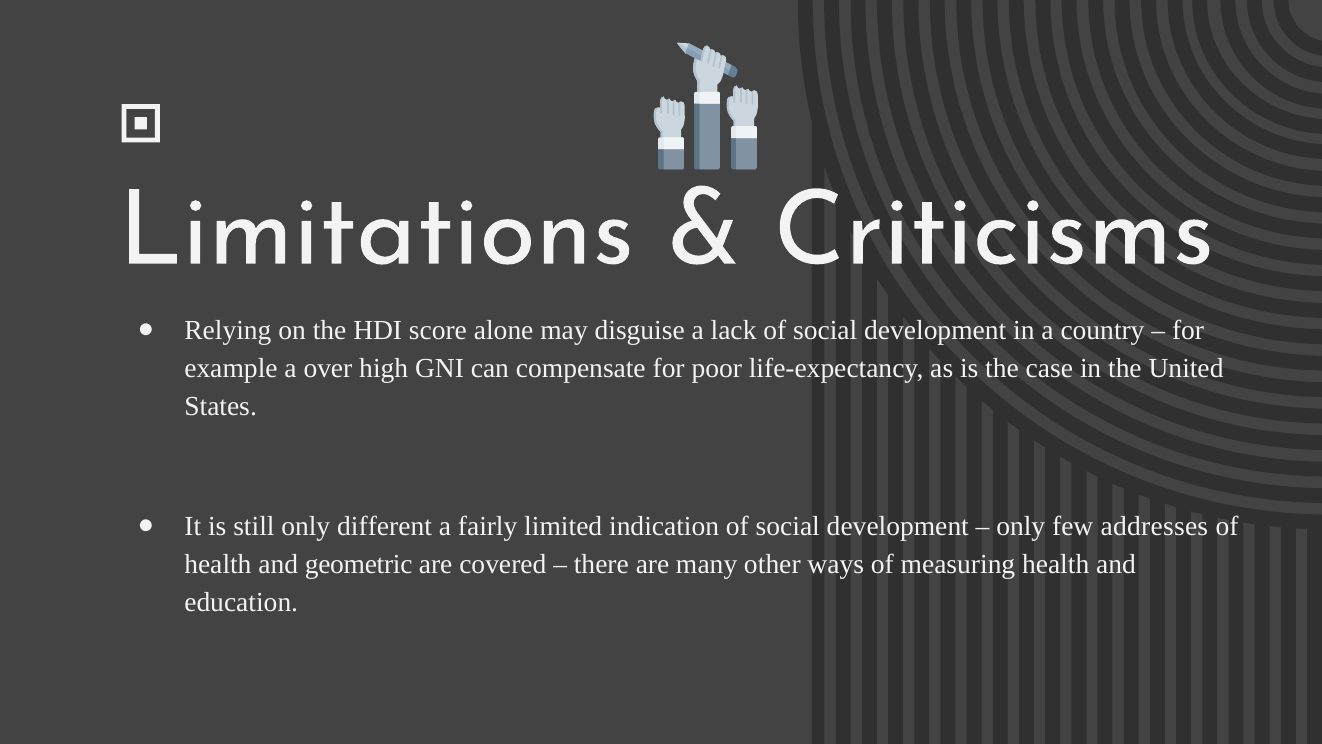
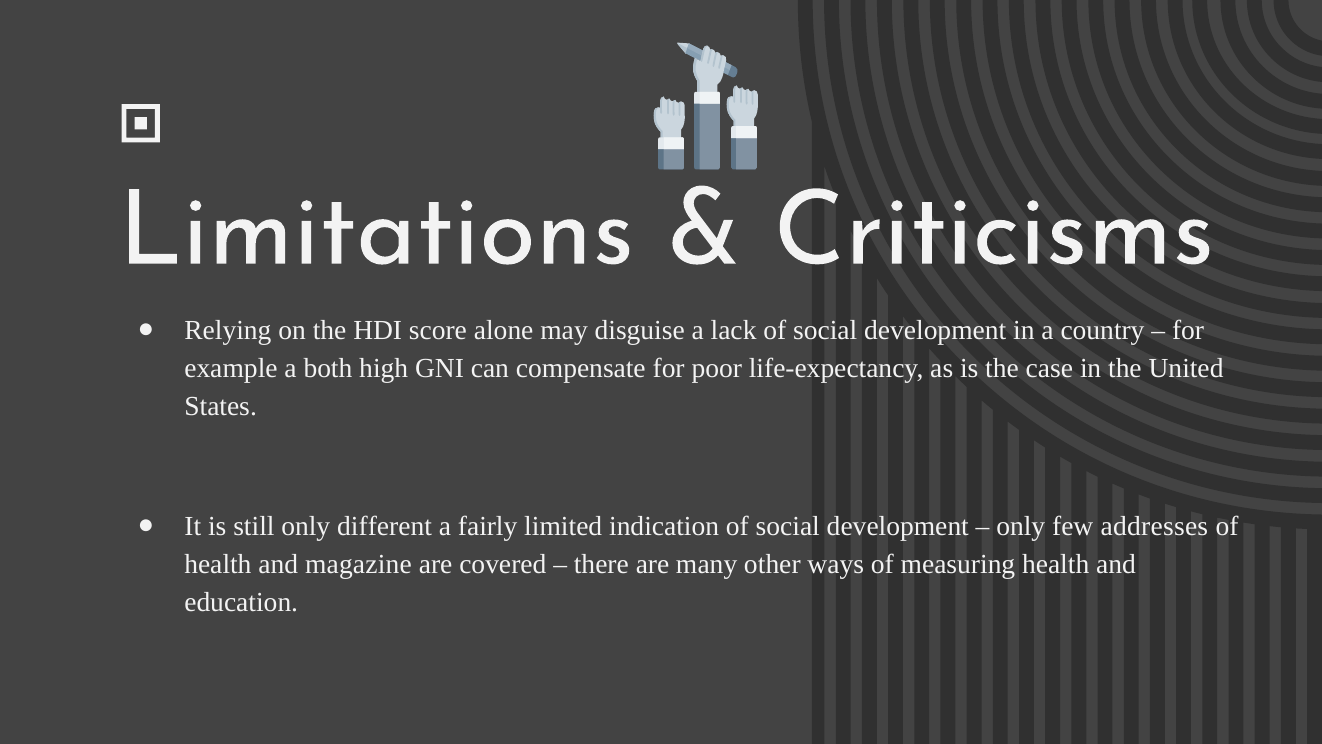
over: over -> both
geometric: geometric -> magazine
